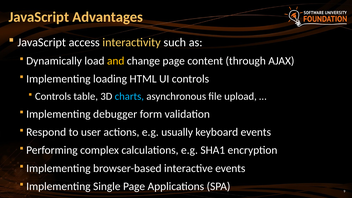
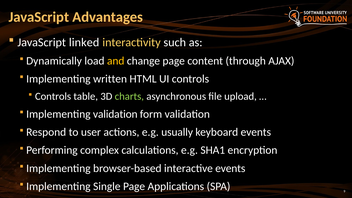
access: access -> linked
loading: loading -> written
charts colour: light blue -> light green
Implementing debugger: debugger -> validation
